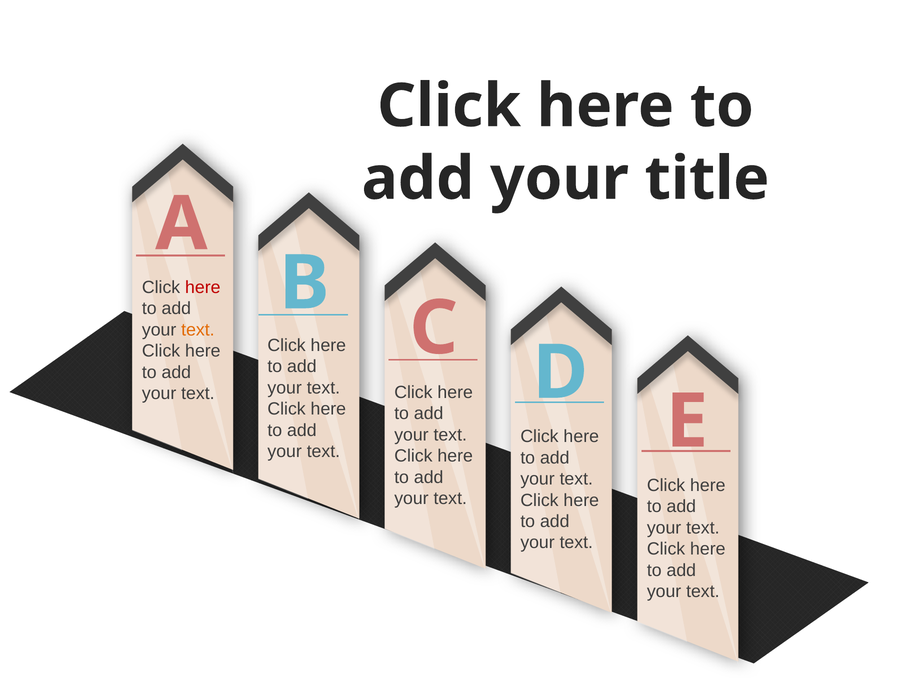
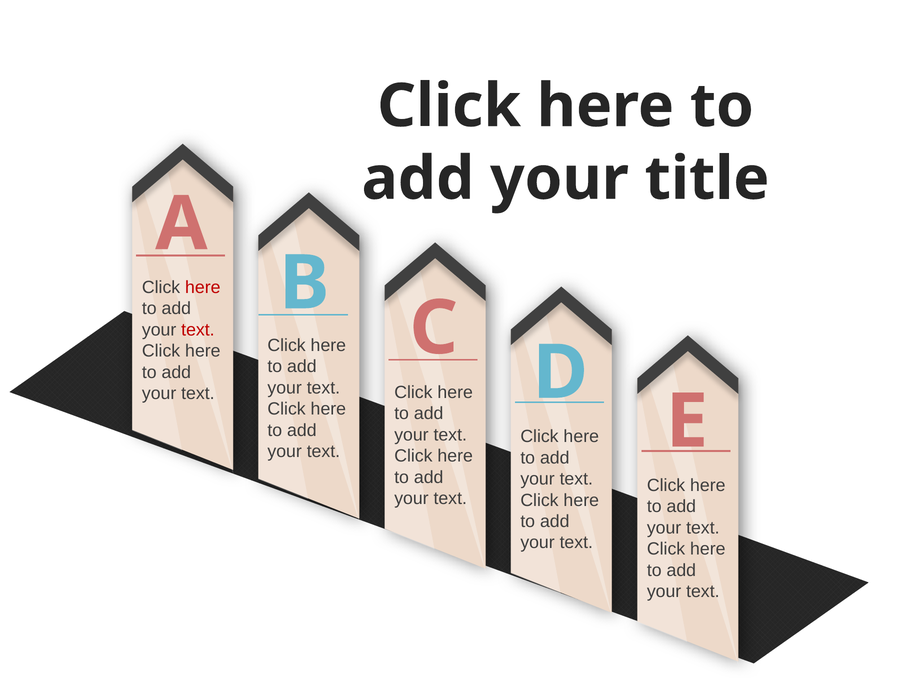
text at (198, 330) colour: orange -> red
